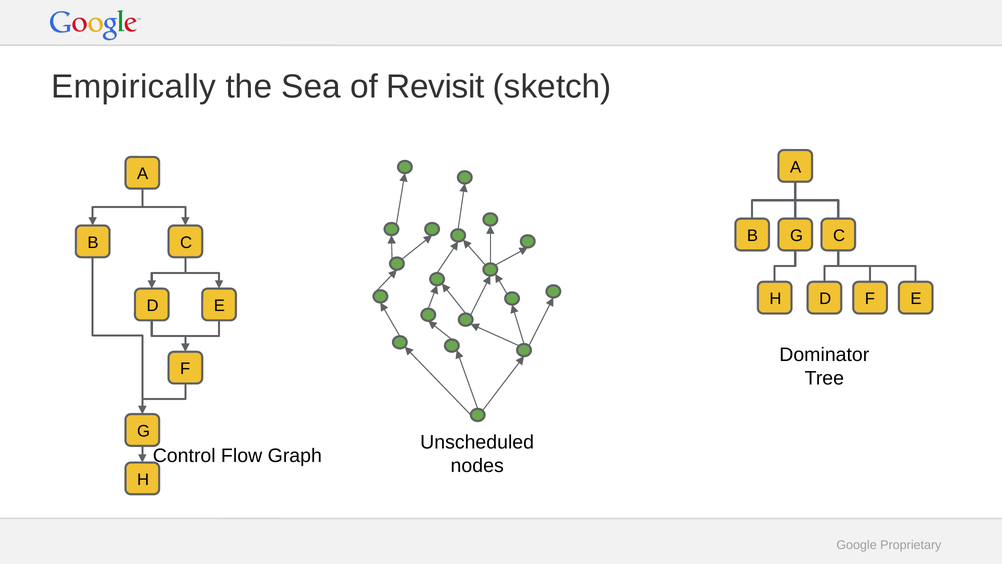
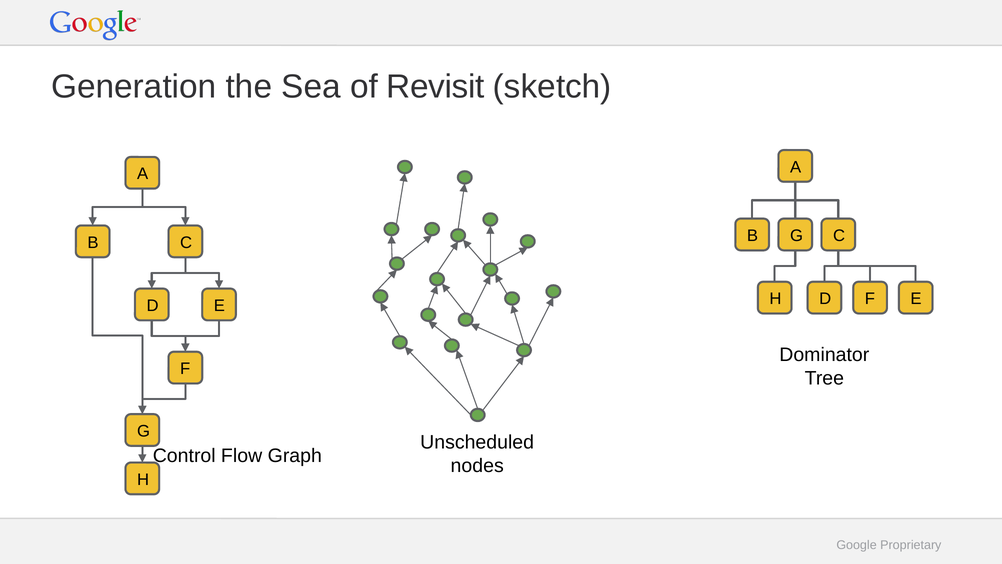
Empirically: Empirically -> Generation
